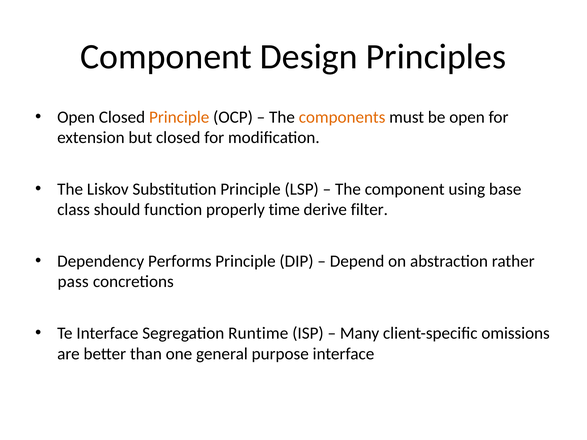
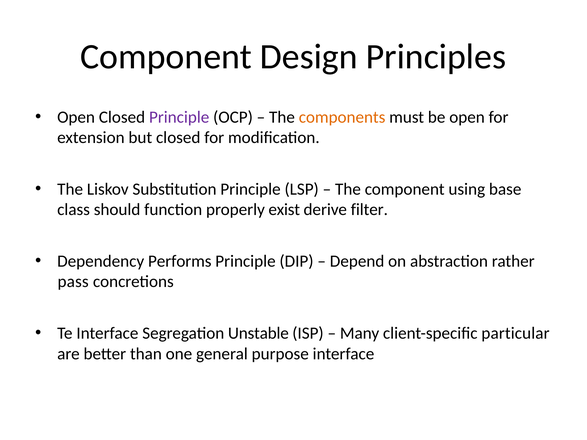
Principle at (179, 117) colour: orange -> purple
time: time -> exist
Runtime: Runtime -> Unstable
omissions: omissions -> particular
